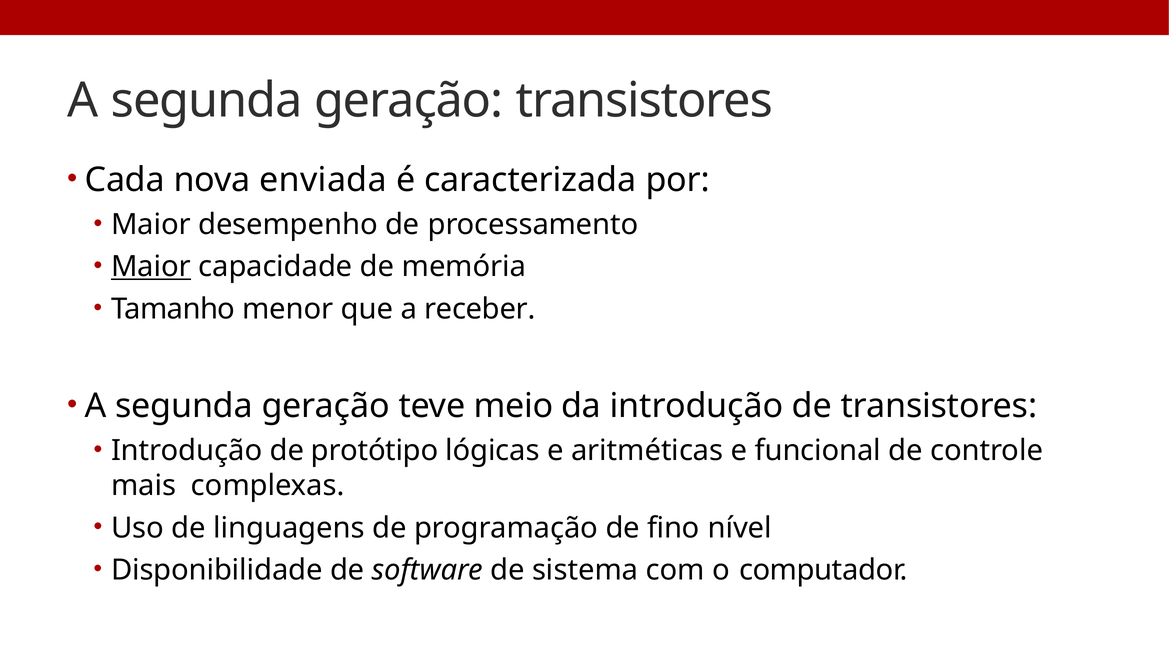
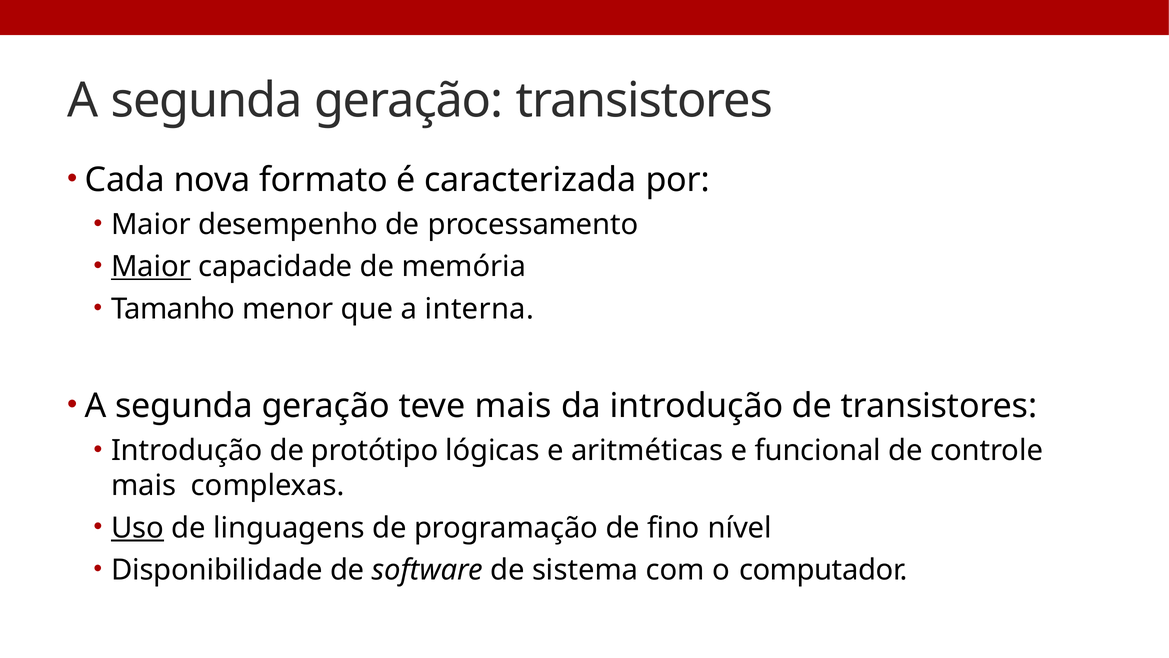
enviada: enviada -> formato
receber: receber -> interna
teve meio: meio -> mais
Uso underline: none -> present
